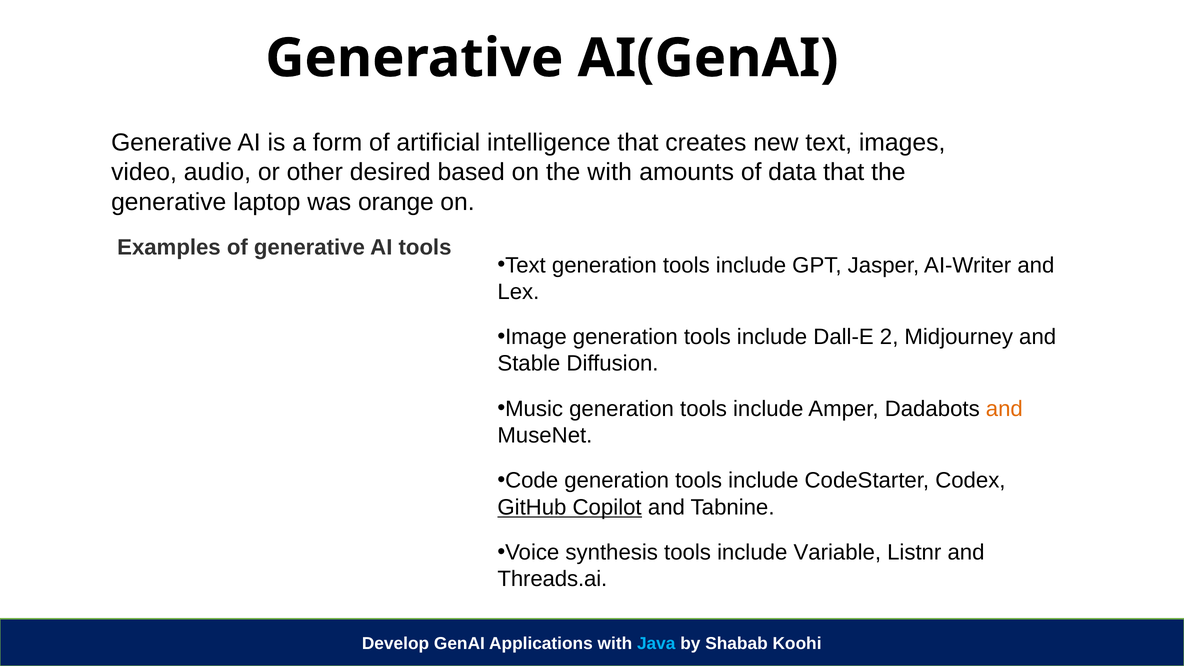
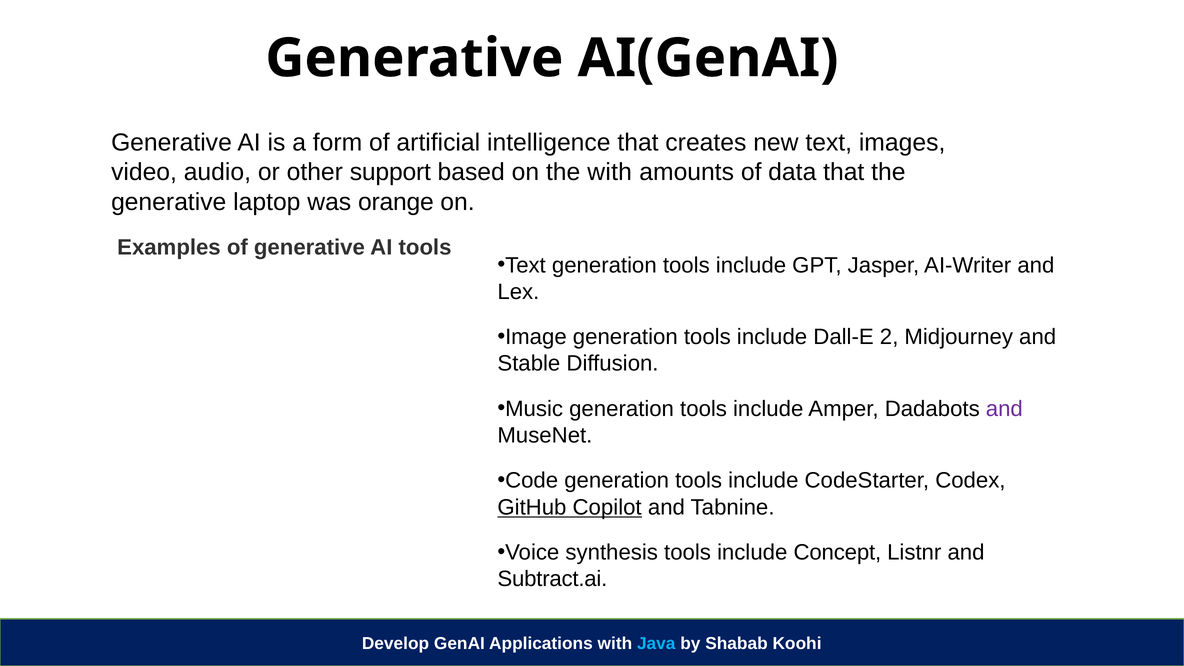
desired: desired -> support
and at (1004, 409) colour: orange -> purple
Variable: Variable -> Concept
Threads.ai: Threads.ai -> Subtract.ai
